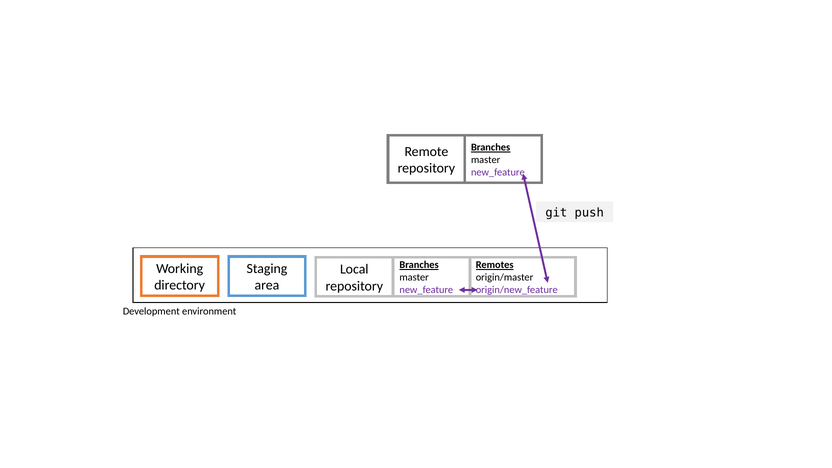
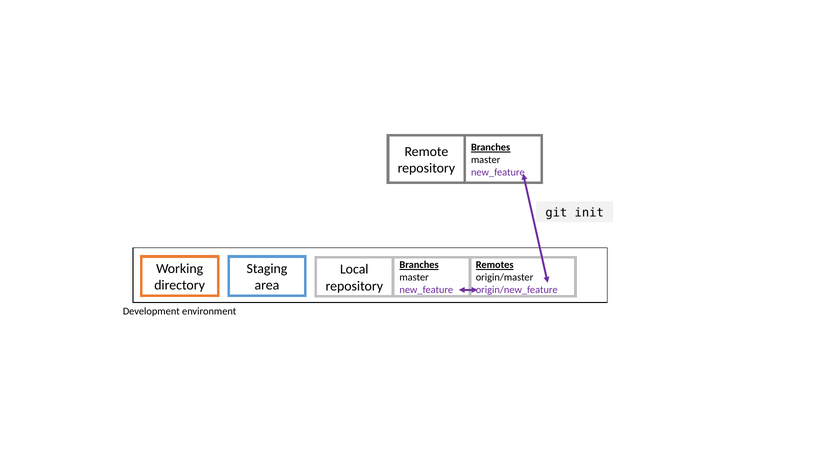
push: push -> init
